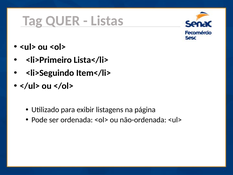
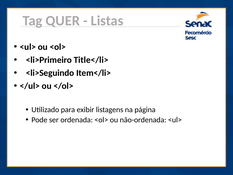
Lista</li>: Lista</li> -> Title</li>
